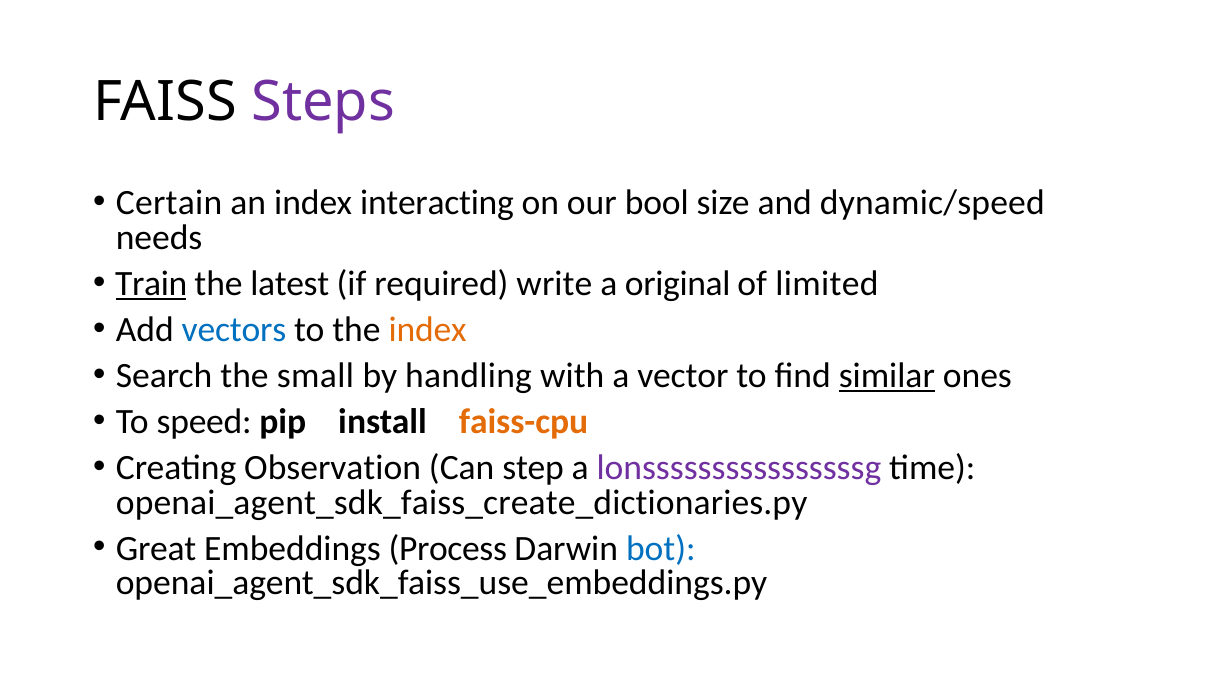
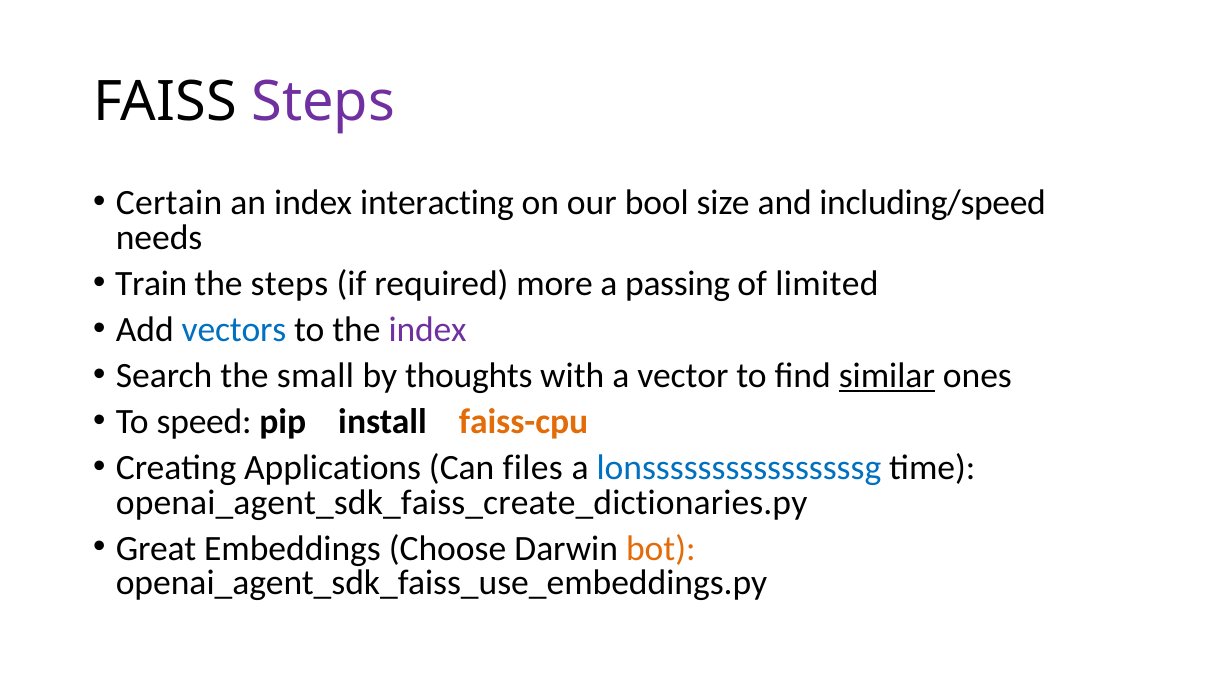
dynamic/speed: dynamic/speed -> including/speed
Train underline: present -> none
the latest: latest -> steps
write: write -> more
original: original -> passing
index at (428, 330) colour: orange -> purple
handling: handling -> thoughts
Observation: Observation -> Applications
step: step -> files
lonssssssssssssssssg colour: purple -> blue
Process: Process -> Choose
bot colour: blue -> orange
